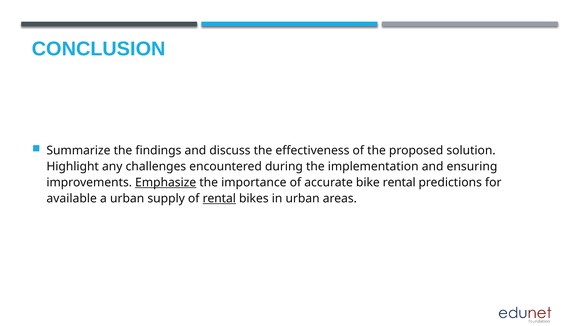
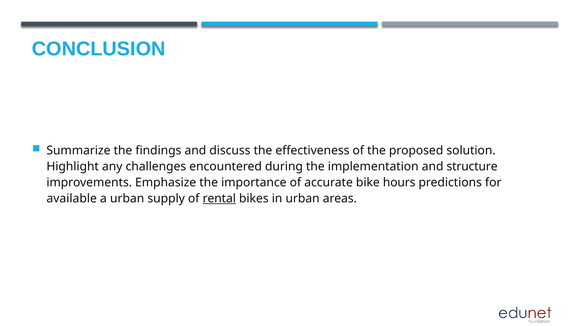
ensuring: ensuring -> structure
Emphasize underline: present -> none
bike rental: rental -> hours
